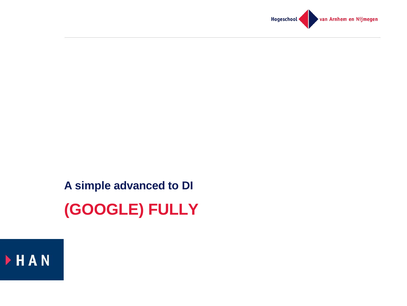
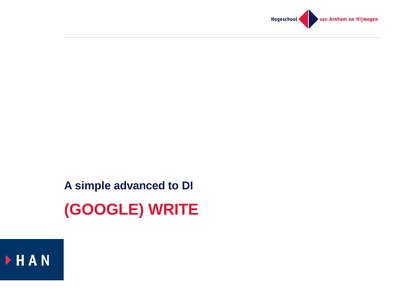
FULLY: FULLY -> WRITE
